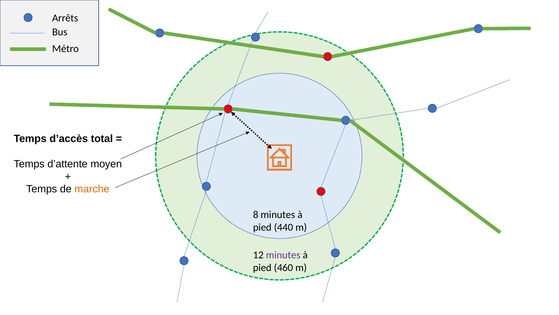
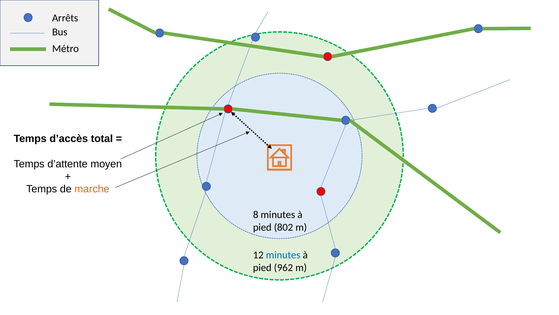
440: 440 -> 802
minutes at (283, 255) colour: purple -> blue
460: 460 -> 962
